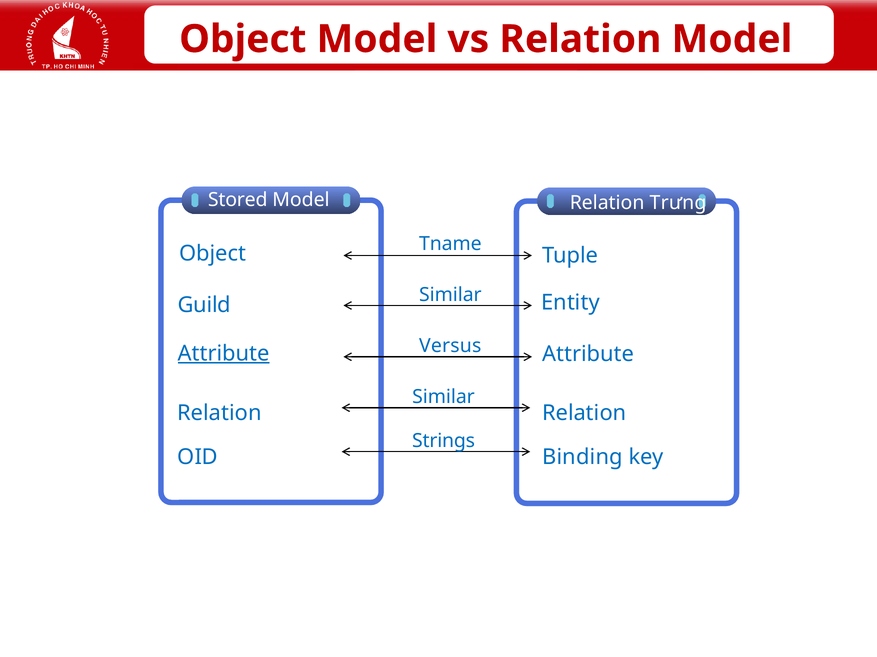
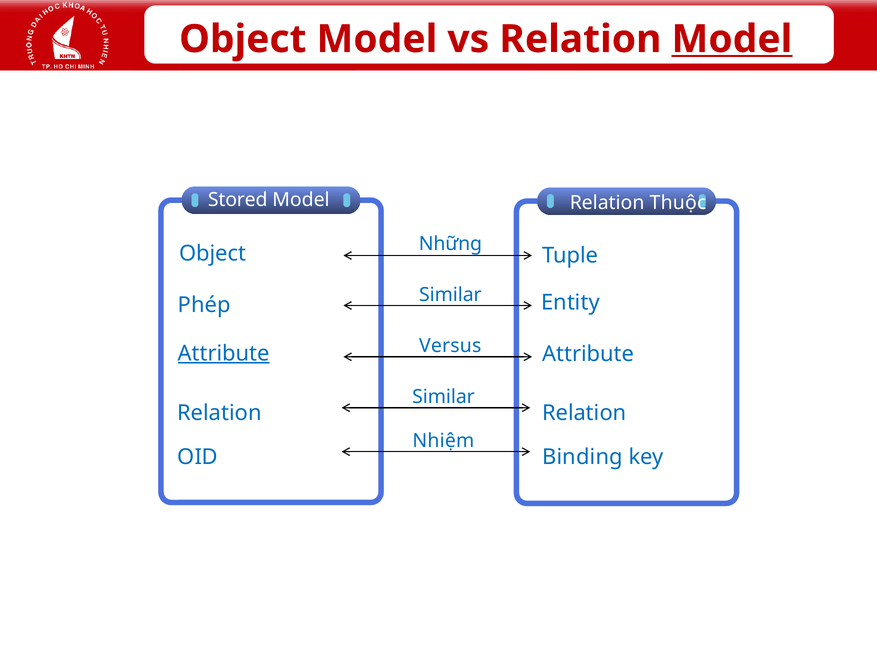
Model at (732, 39) underline: none -> present
Trưng: Trưng -> Thuộc
Tname: Tname -> Những
Guild at (204, 305): Guild -> Phép
Strings: Strings -> Nhiệm
